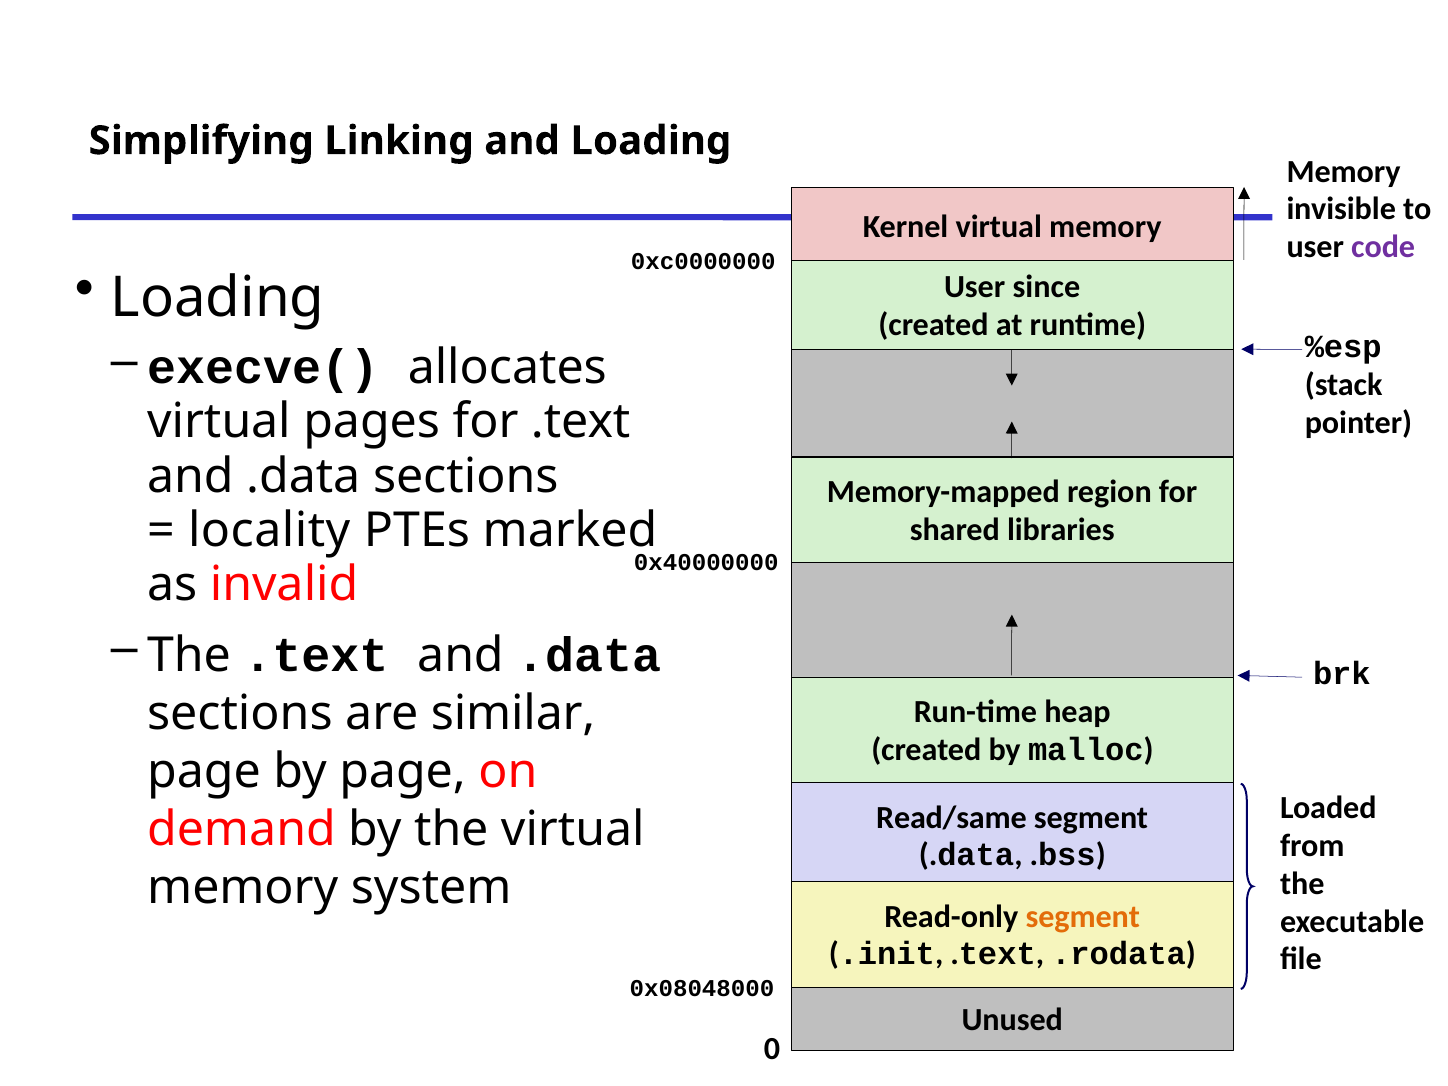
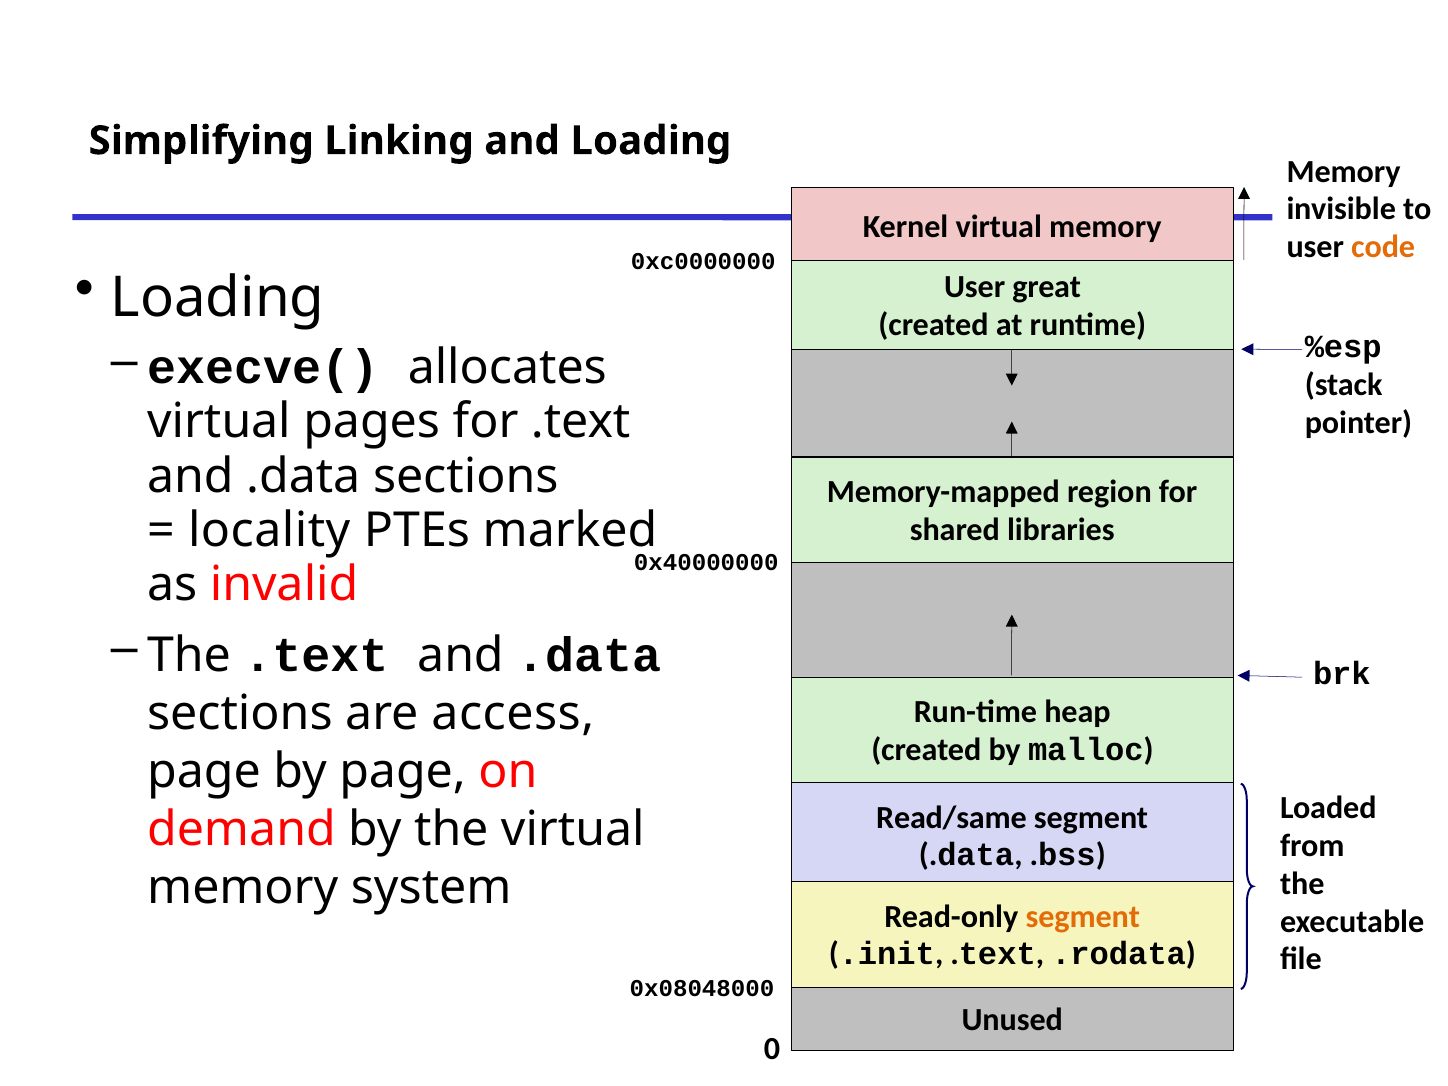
code colour: purple -> orange
since: since -> great
similar: similar -> access
